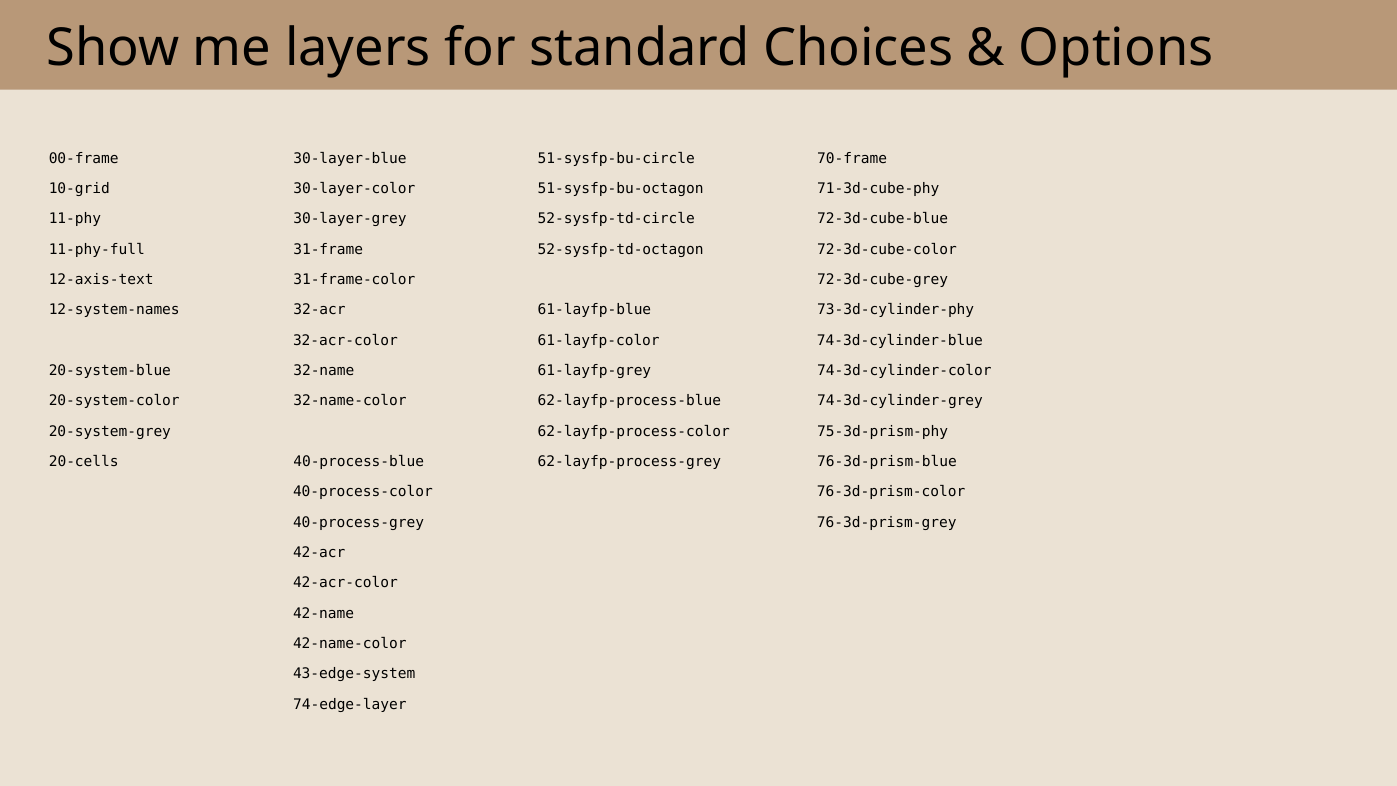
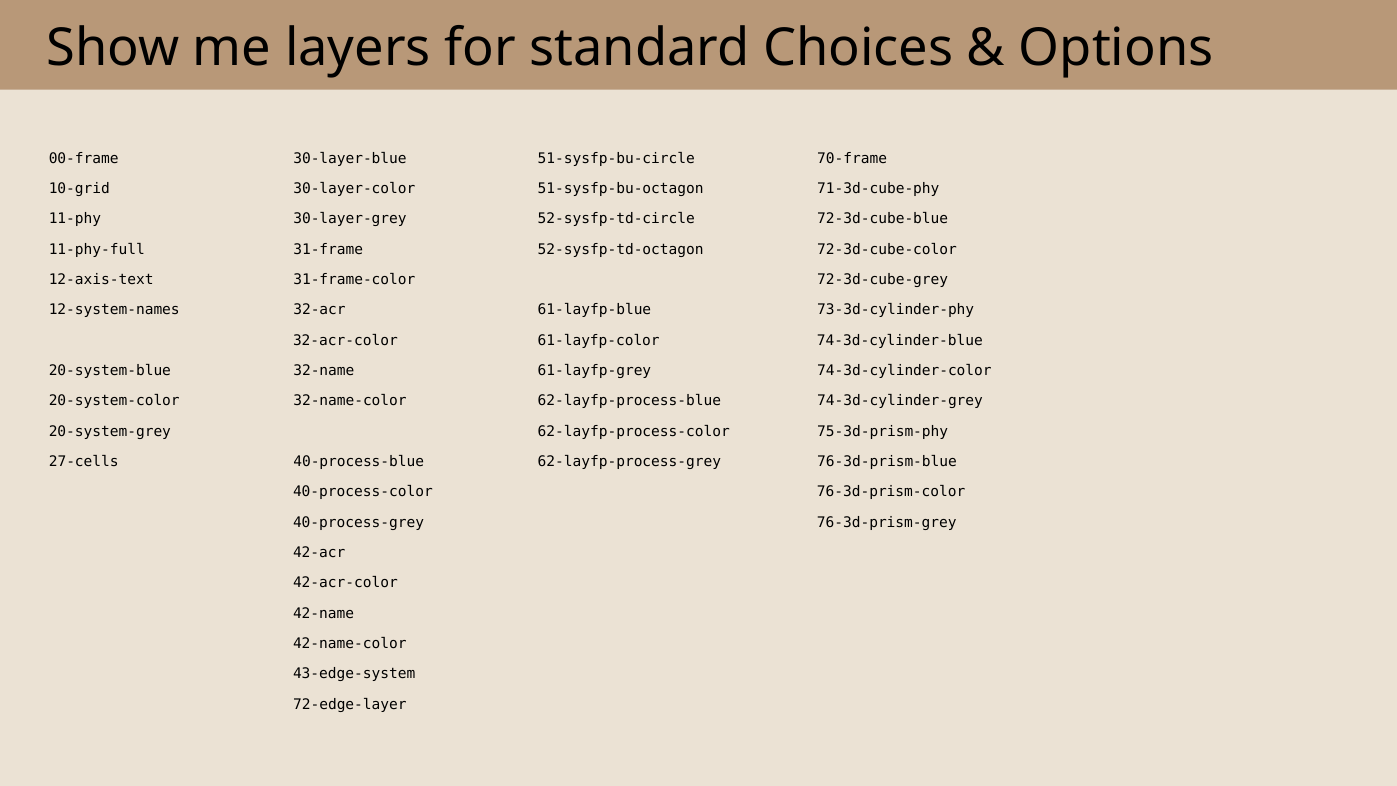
20-cells: 20-cells -> 27-cells
74-edge-layer: 74-edge-layer -> 72-edge-layer
